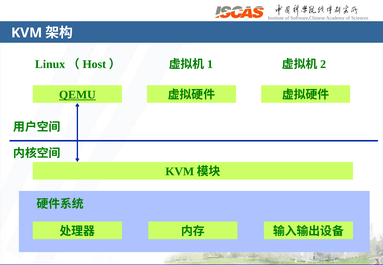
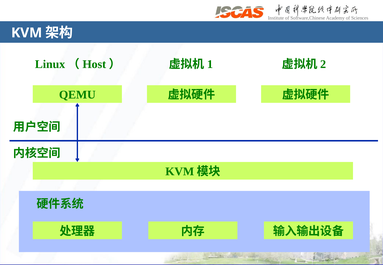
QEMU underline: present -> none
